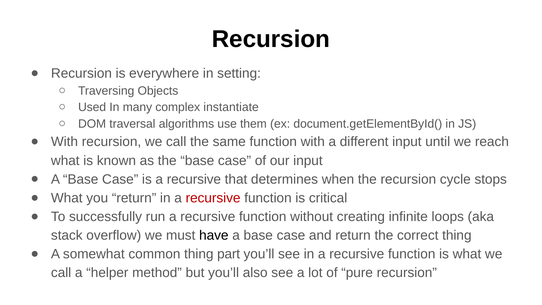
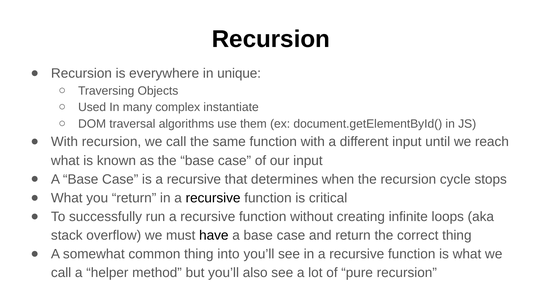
setting: setting -> unique
recursive at (213, 198) colour: red -> black
part: part -> into
